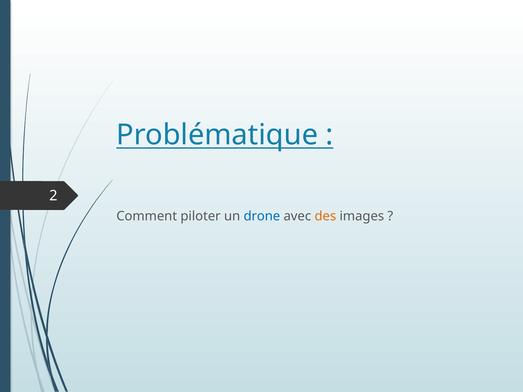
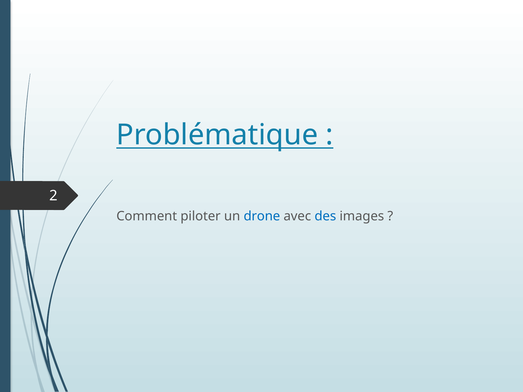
des colour: orange -> blue
